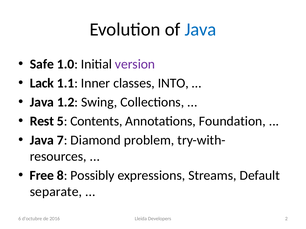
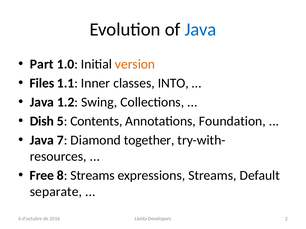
Safe: Safe -> Part
version colour: purple -> orange
Lack: Lack -> Files
Rest: Rest -> Dish
problem: problem -> together
8 Possibly: Possibly -> Streams
